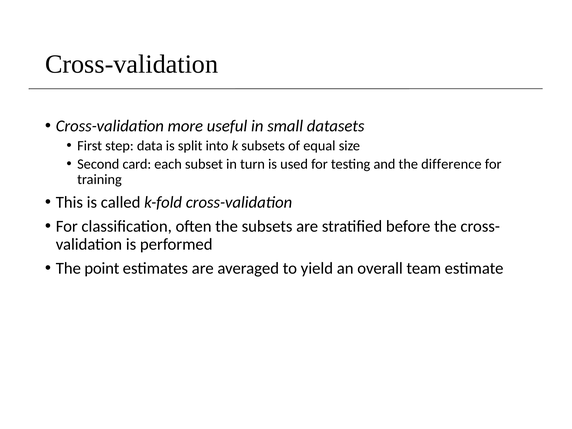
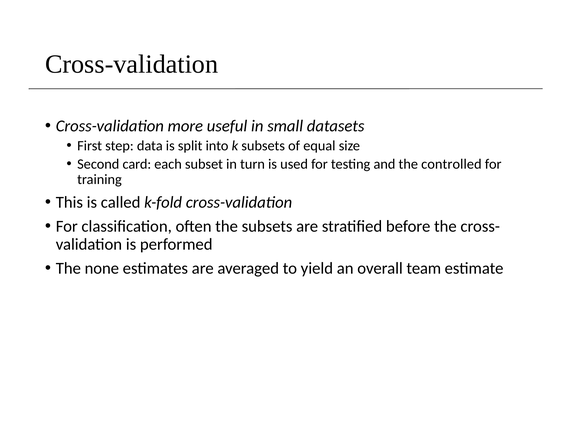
difference: difference -> controlled
point: point -> none
